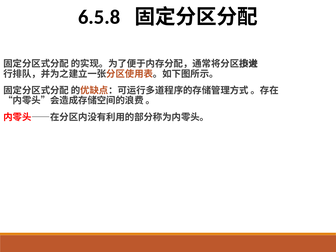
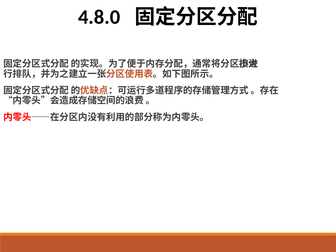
6.5.8: 6.5.8 -> 4.8.0
